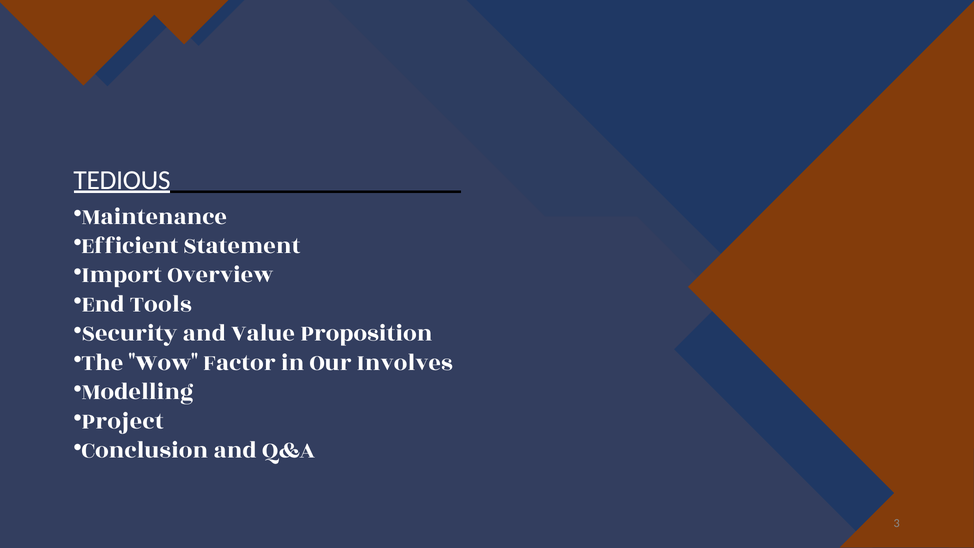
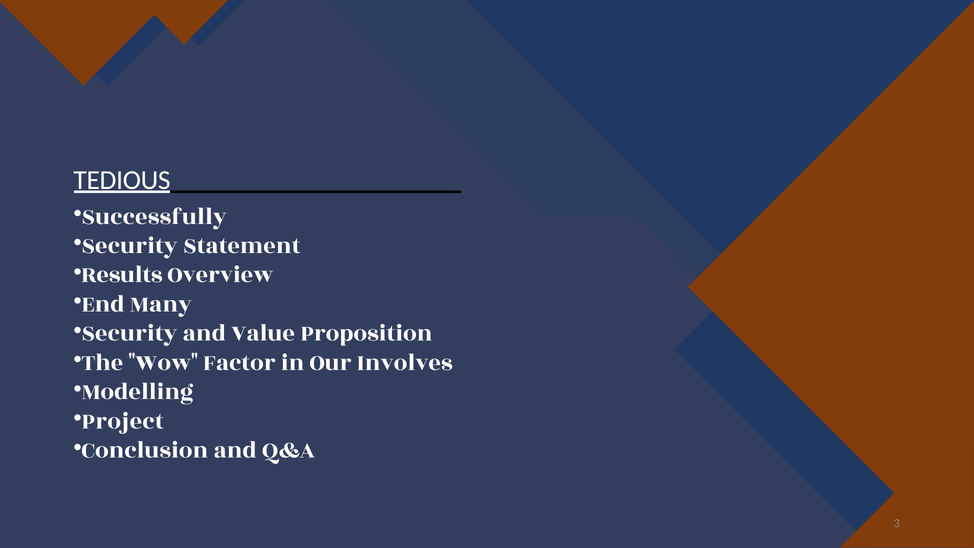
Maintenance: Maintenance -> Successfully
Efficient at (130, 245): Efficient -> Security
Import: Import -> Results
Tools: Tools -> Many
